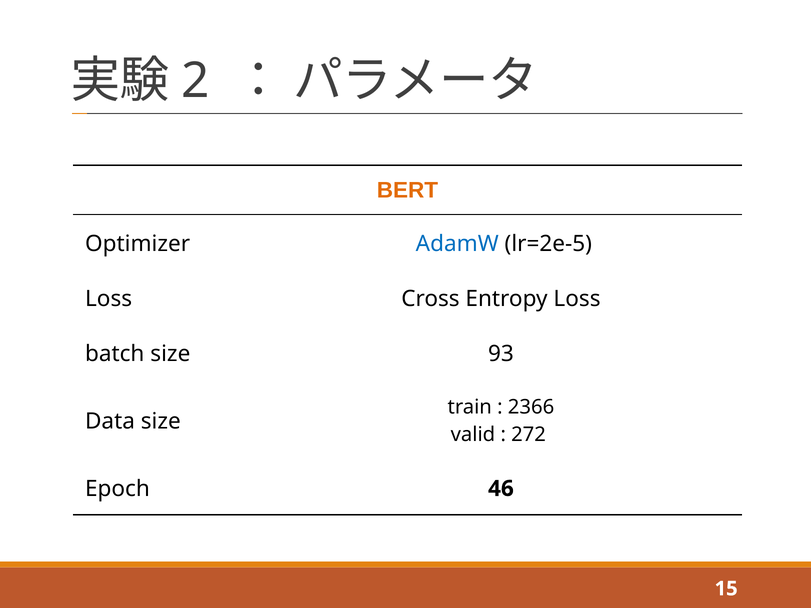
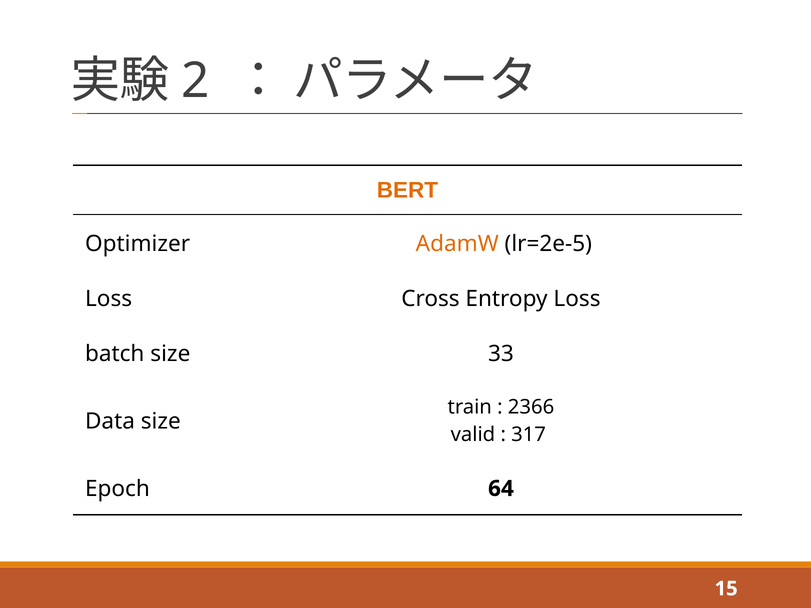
AdamW colour: blue -> orange
93: 93 -> 33
272: 272 -> 317
46: 46 -> 64
